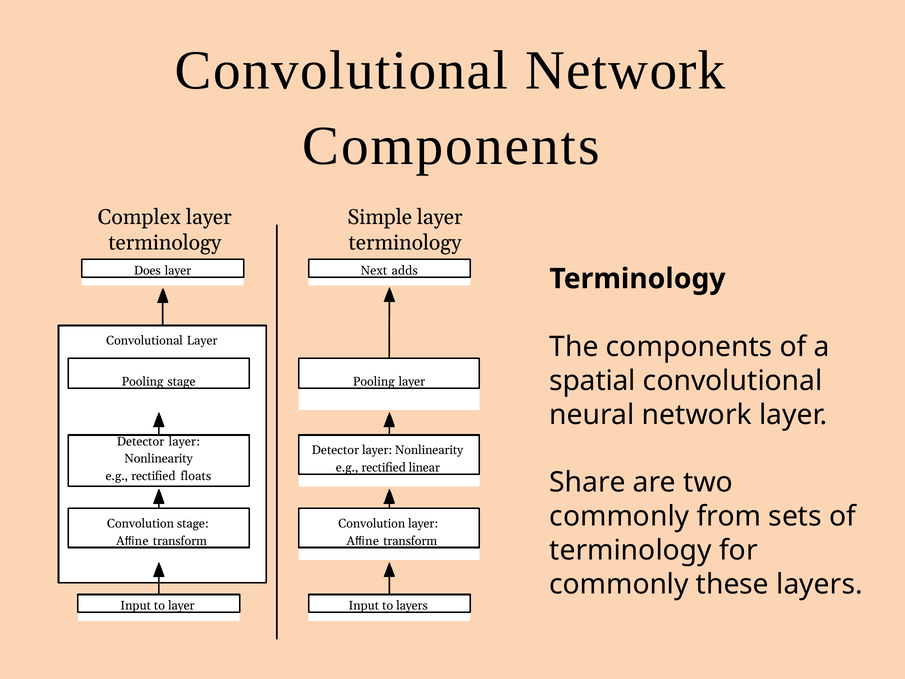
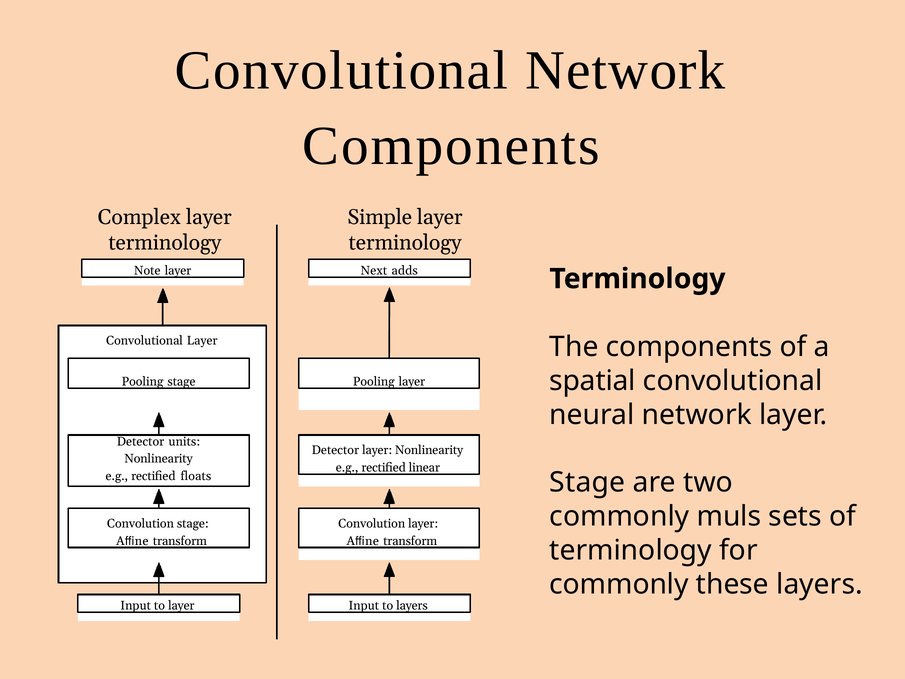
Does: Does -> Note
layer at (184, 441): layer -> units
Share at (588, 482): Share -> Stage
from: from -> muls
